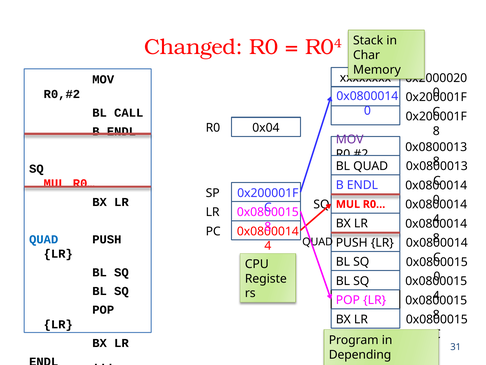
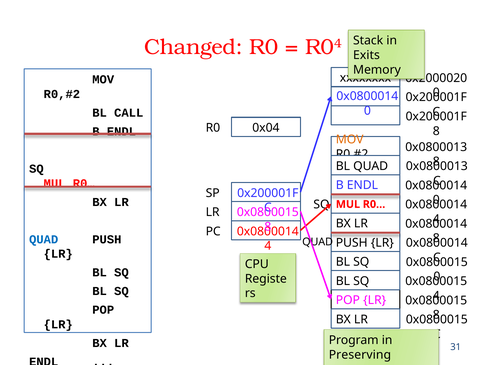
Char: Char -> Exits
MOV at (350, 139) colour: purple -> orange
Depending: Depending -> Preserving
